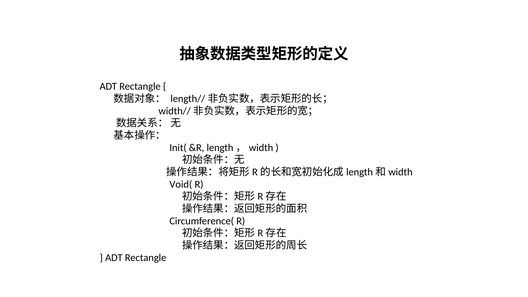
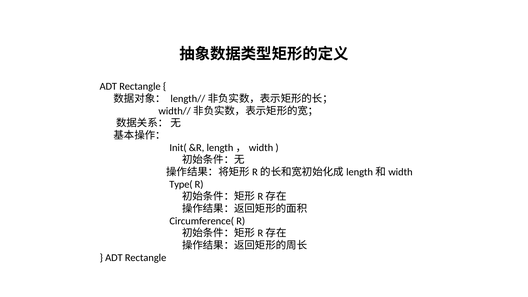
Void(: Void( -> Type(
